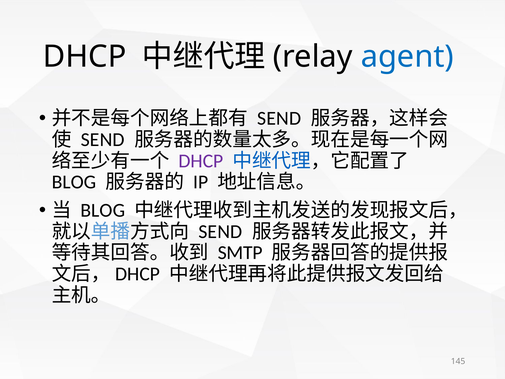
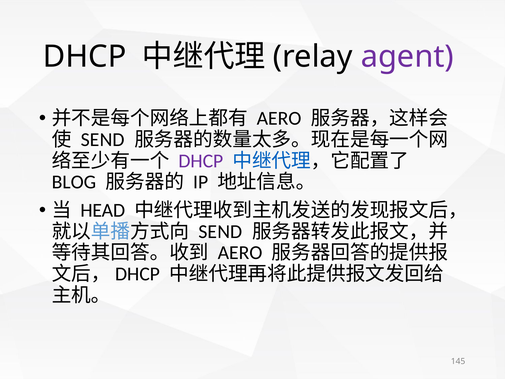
agent colour: blue -> purple
SEND at (279, 118): SEND -> AERO
BLOG at (103, 210): BLOG -> HEAD
SMTP at (240, 253): SMTP -> AERO
